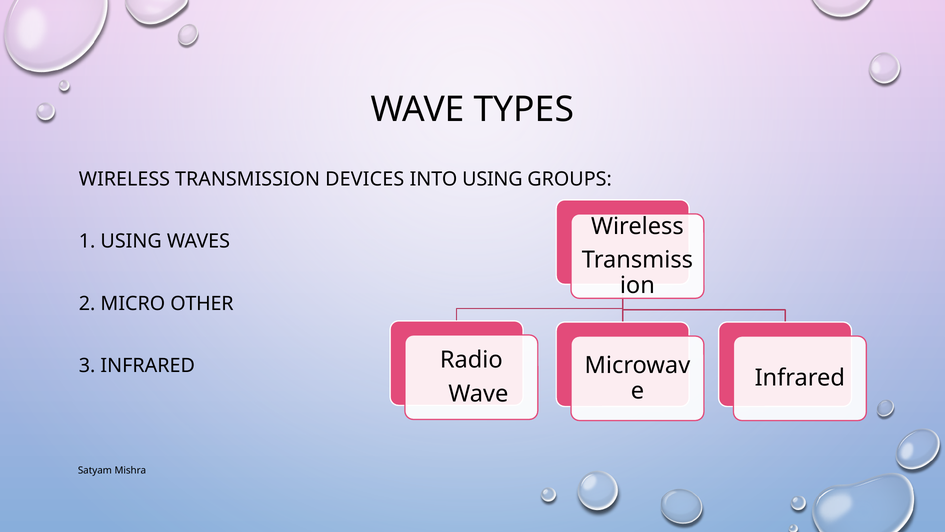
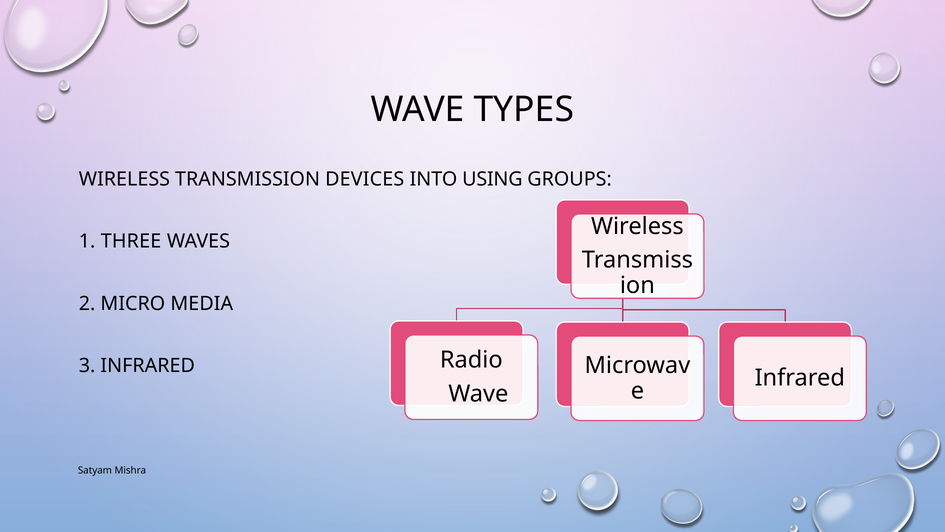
1 USING: USING -> THREE
OTHER: OTHER -> MEDIA
